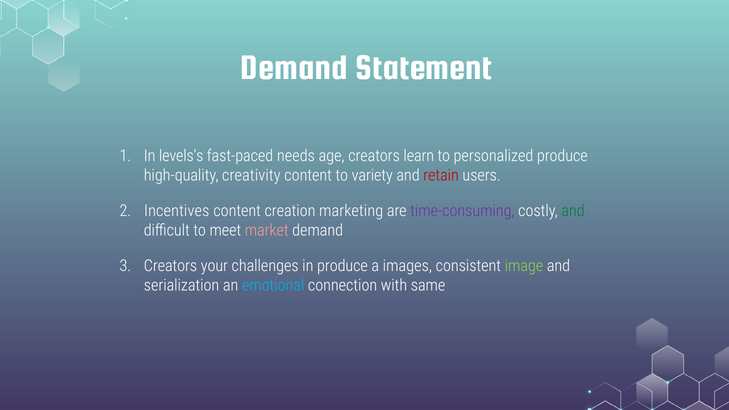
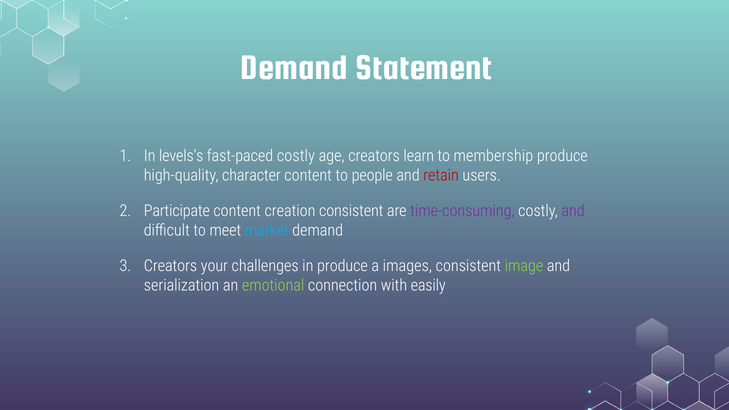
fast-paced needs: needs -> costly
personalized: personalized -> membership
creativity: creativity -> character
variety: variety -> people
Incentives: Incentives -> Participate
creation marketing: marketing -> consistent
and at (573, 211) colour: green -> purple
market colour: pink -> light blue
emotional colour: light blue -> light green
same: same -> easily
